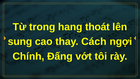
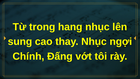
hang thoát: thoát -> nhục
thay Cách: Cách -> Nhục
